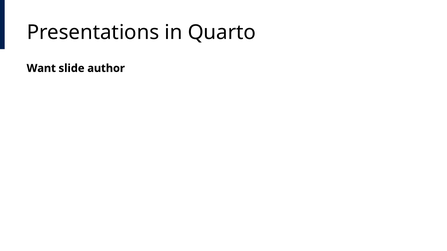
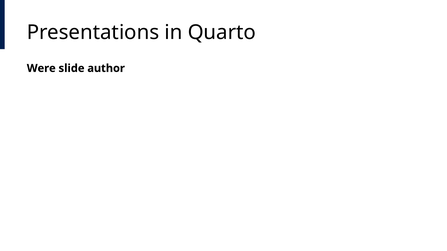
Want: Want -> Were
